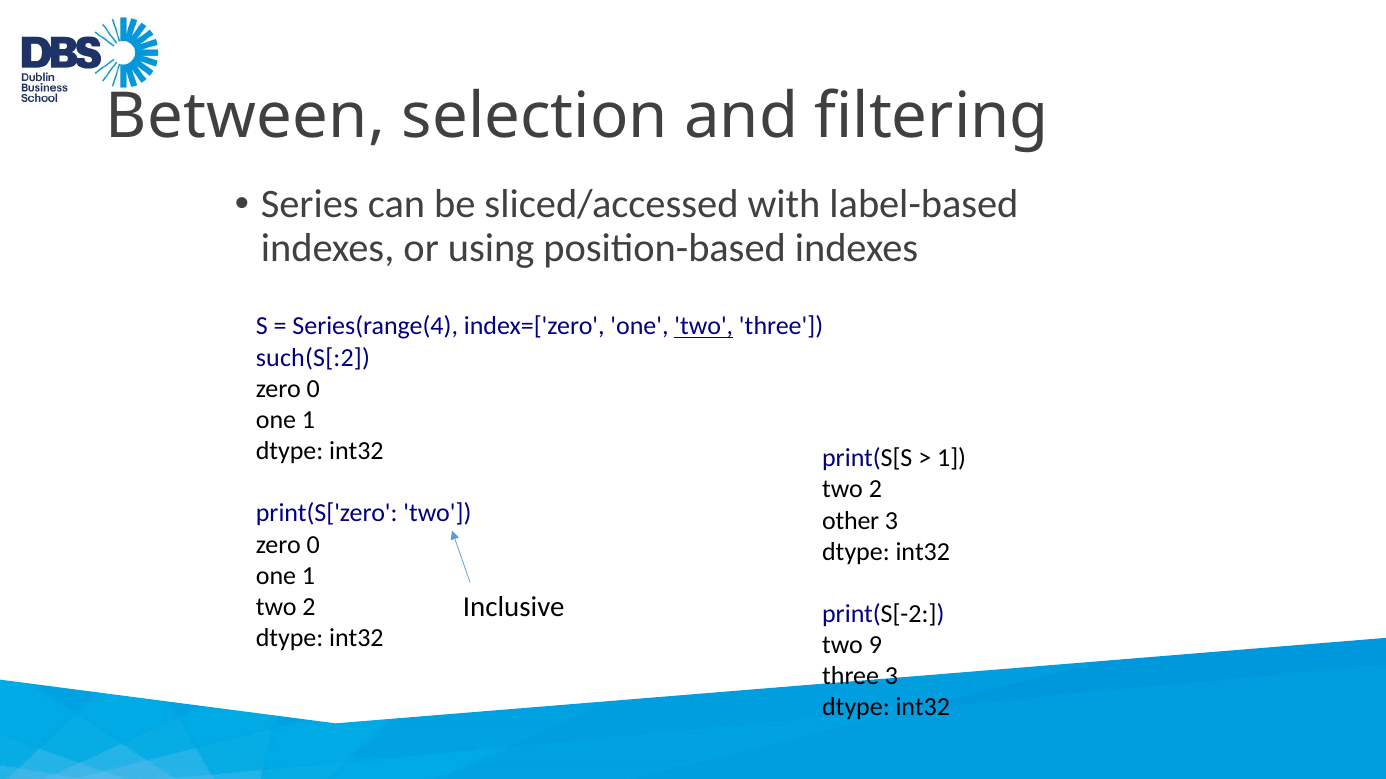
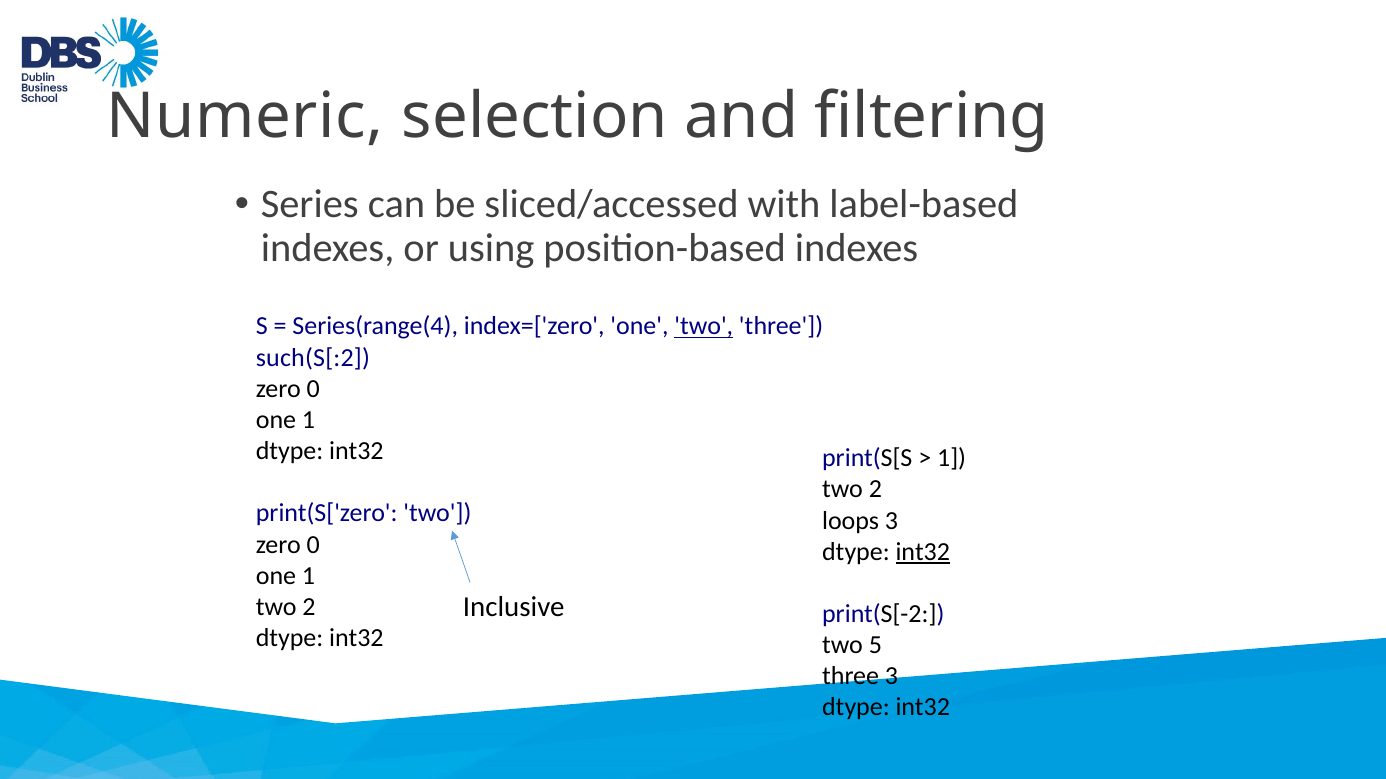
Between: Between -> Numeric
other: other -> loops
int32 at (923, 552) underline: none -> present
9: 9 -> 5
